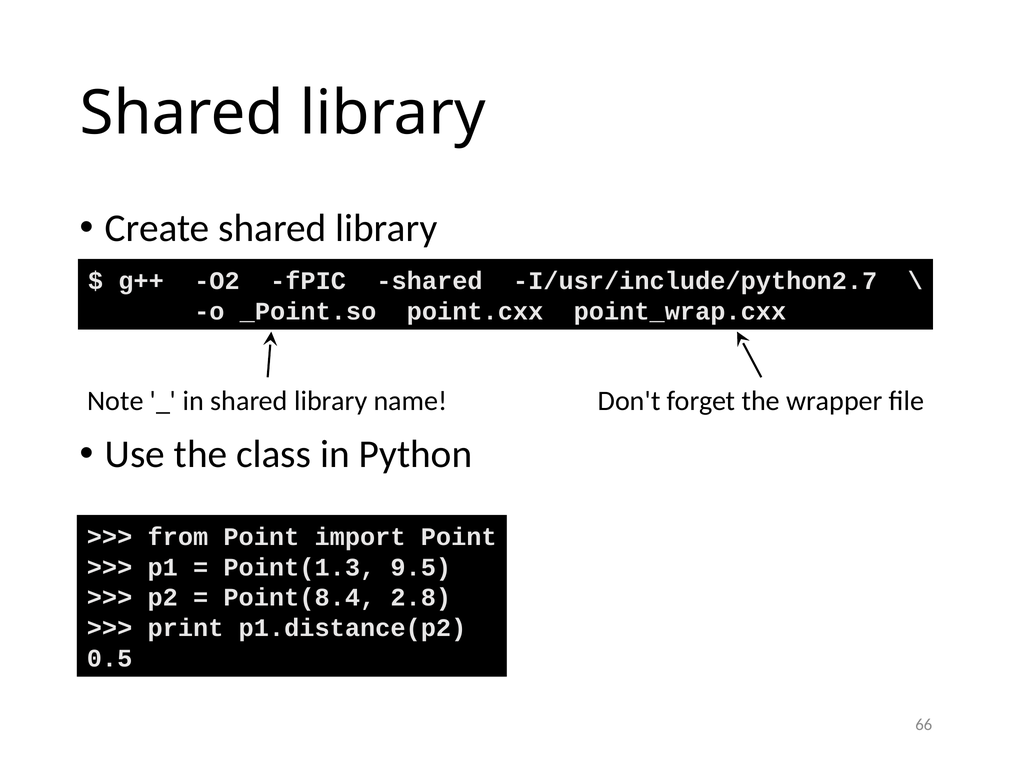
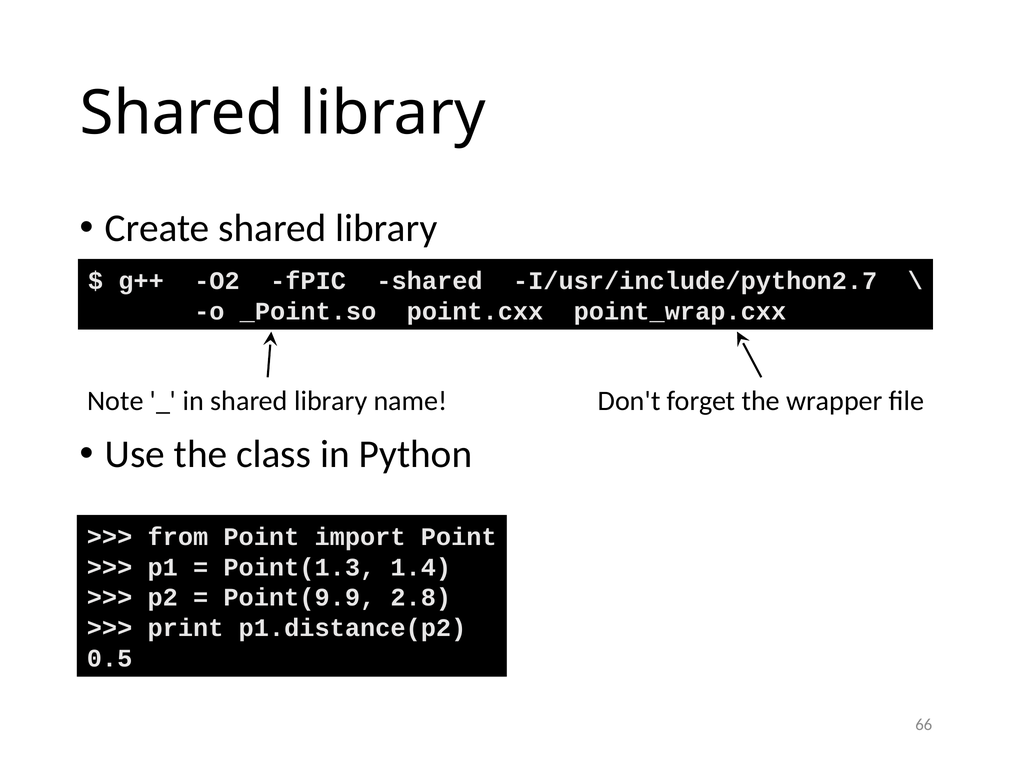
9.5: 9.5 -> 1.4
Point(8.4: Point(8.4 -> Point(9.9
